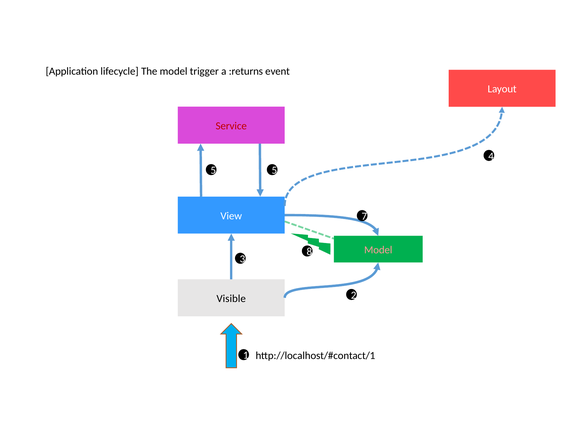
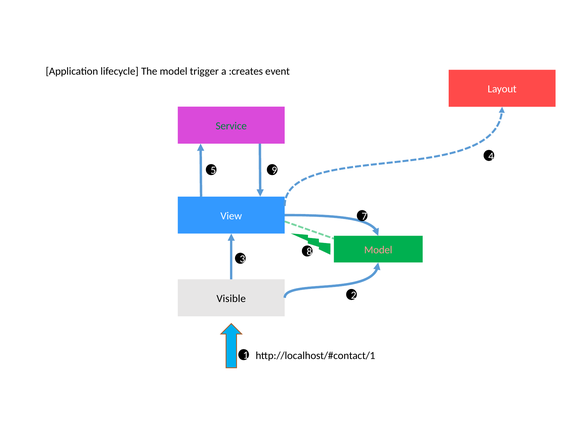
:returns: :returns -> :creates
Service colour: red -> green
5 5: 5 -> 9
